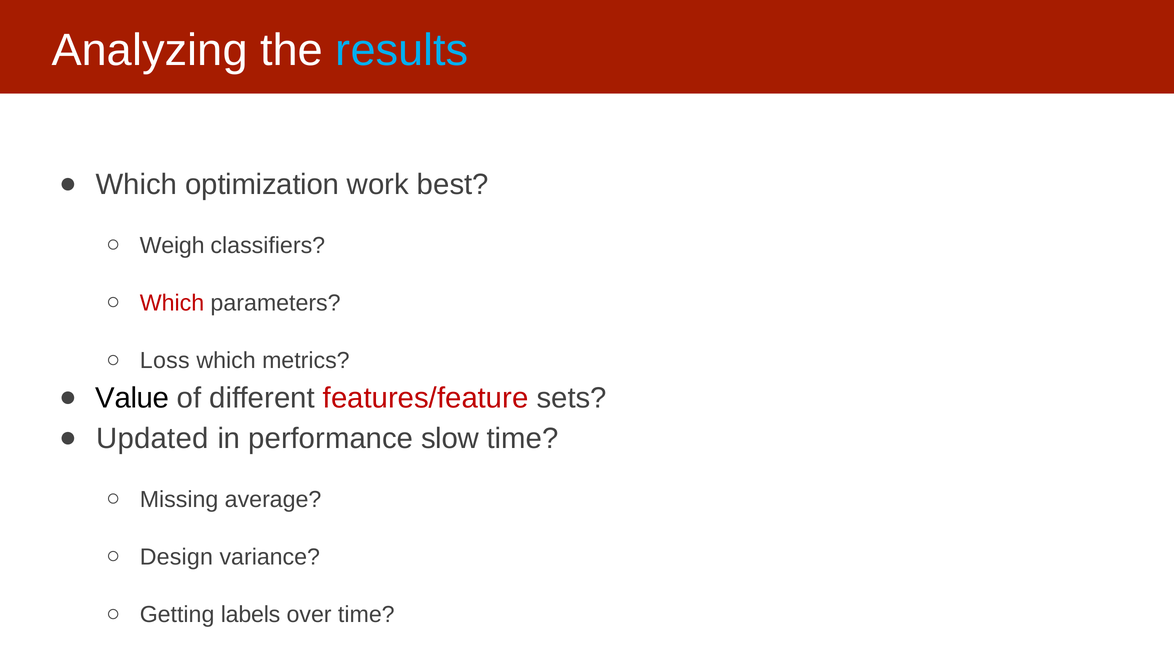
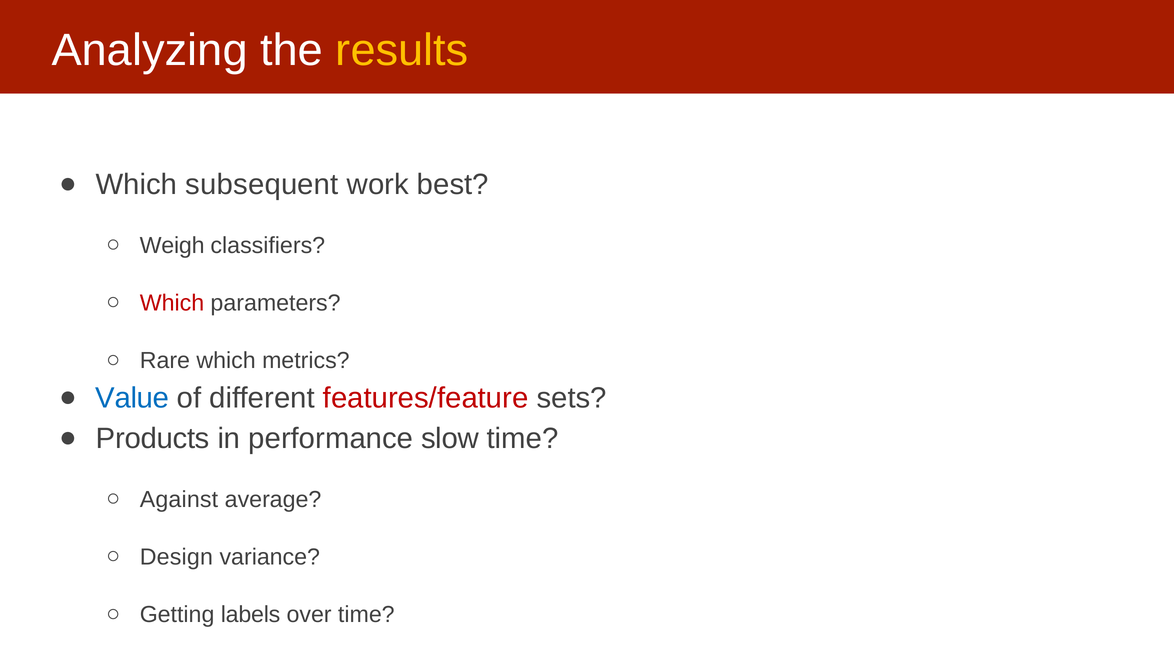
results colour: light blue -> yellow
optimization: optimization -> subsequent
Loss: Loss -> Rare
Value colour: black -> blue
Updated: Updated -> Products
Missing: Missing -> Against
